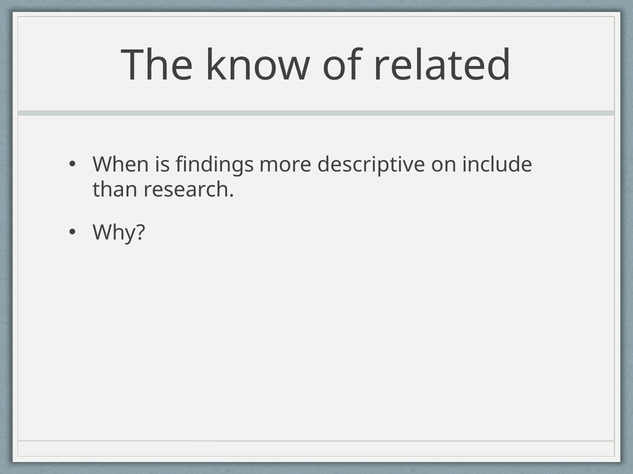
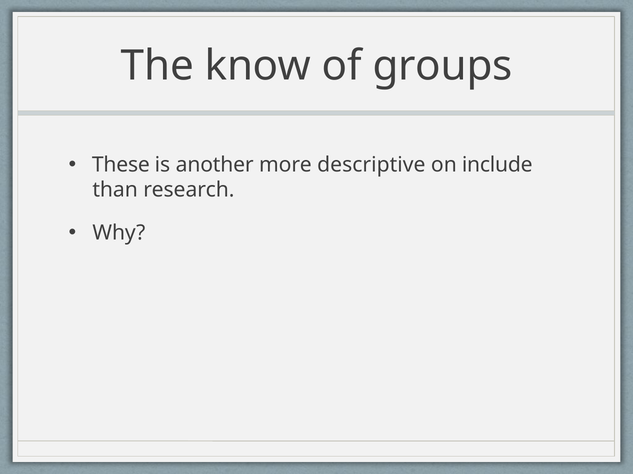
related: related -> groups
When: When -> These
findings: findings -> another
